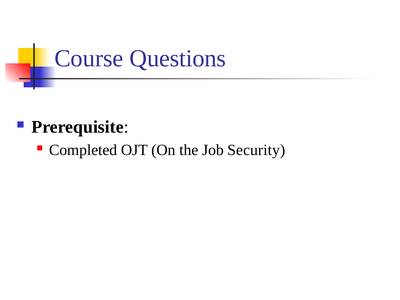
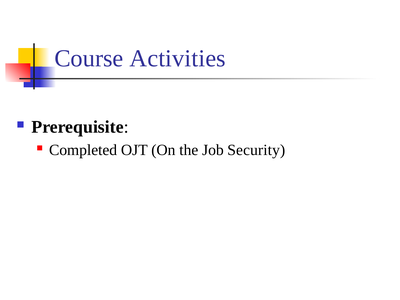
Questions: Questions -> Activities
